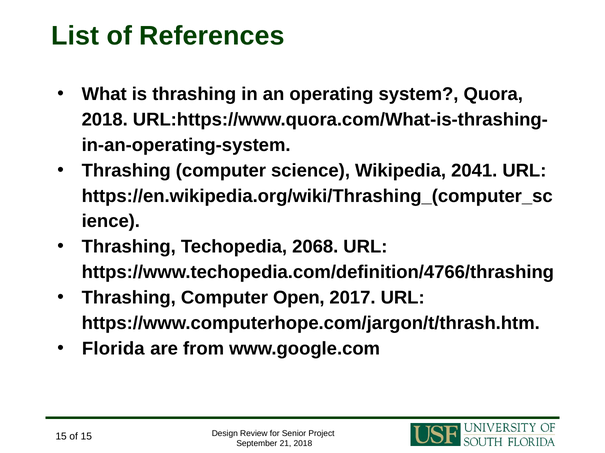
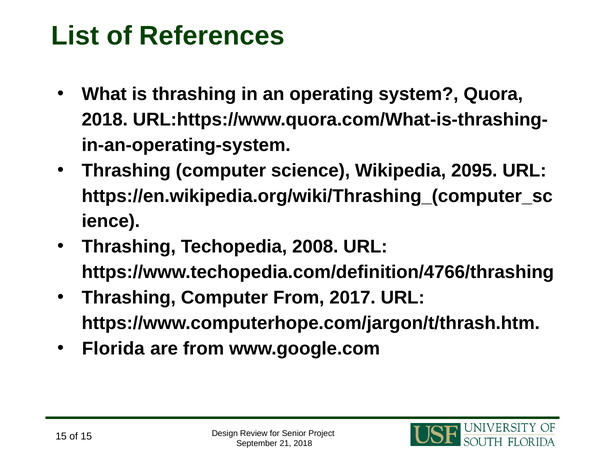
2041: 2041 -> 2095
2068: 2068 -> 2008
Computer Open: Open -> From
